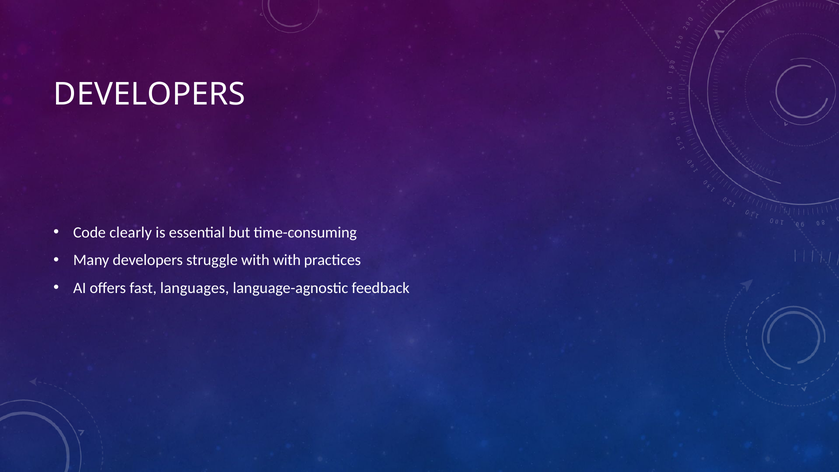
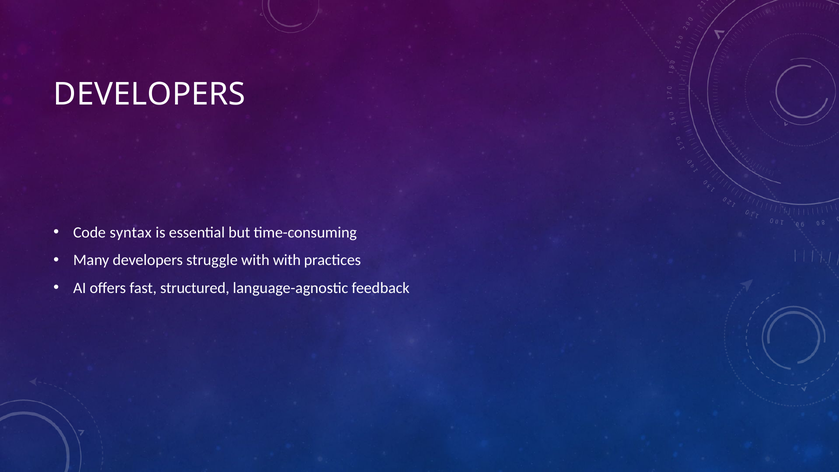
clearly: clearly -> syntax
languages: languages -> structured
